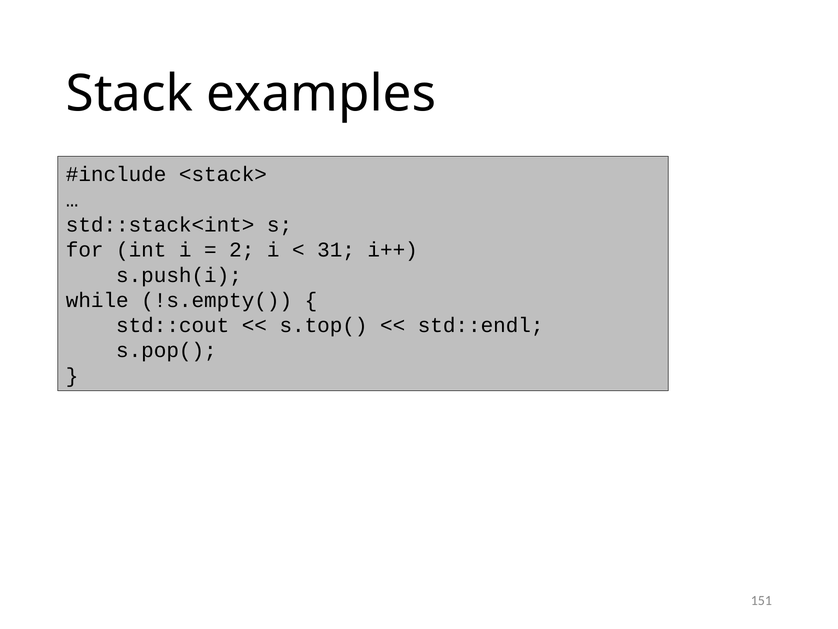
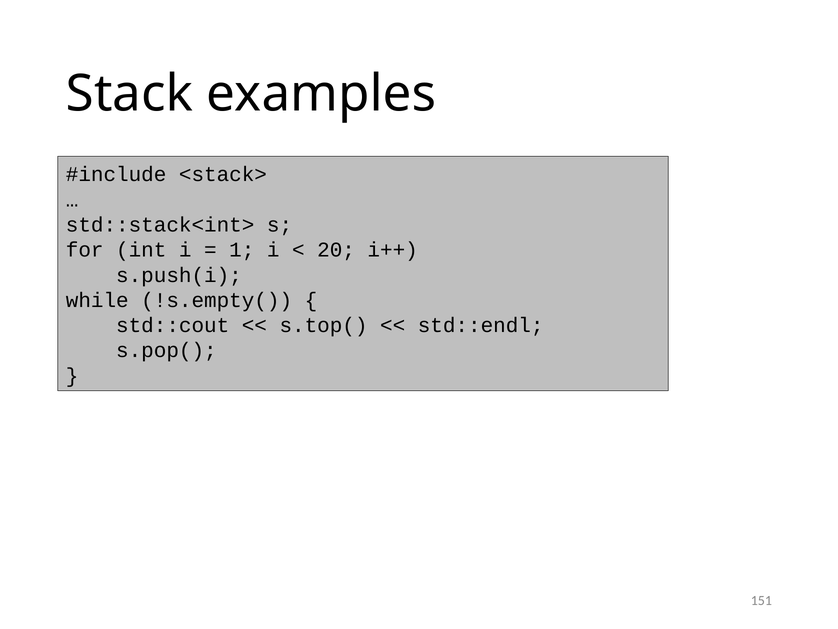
2: 2 -> 1
31: 31 -> 20
